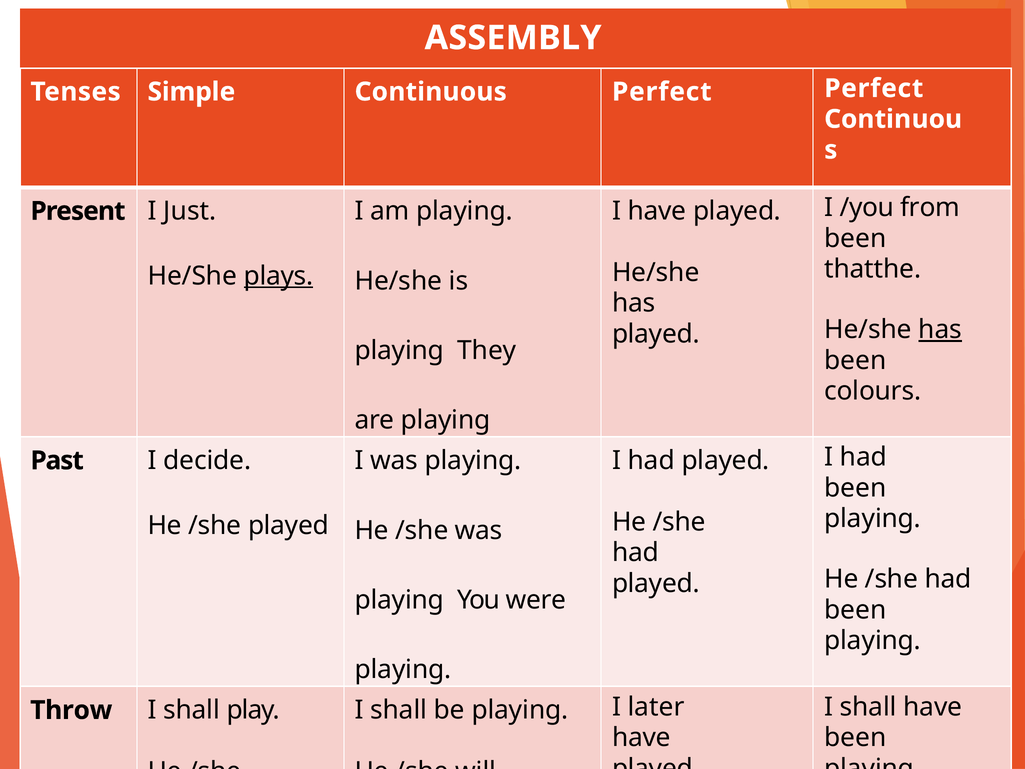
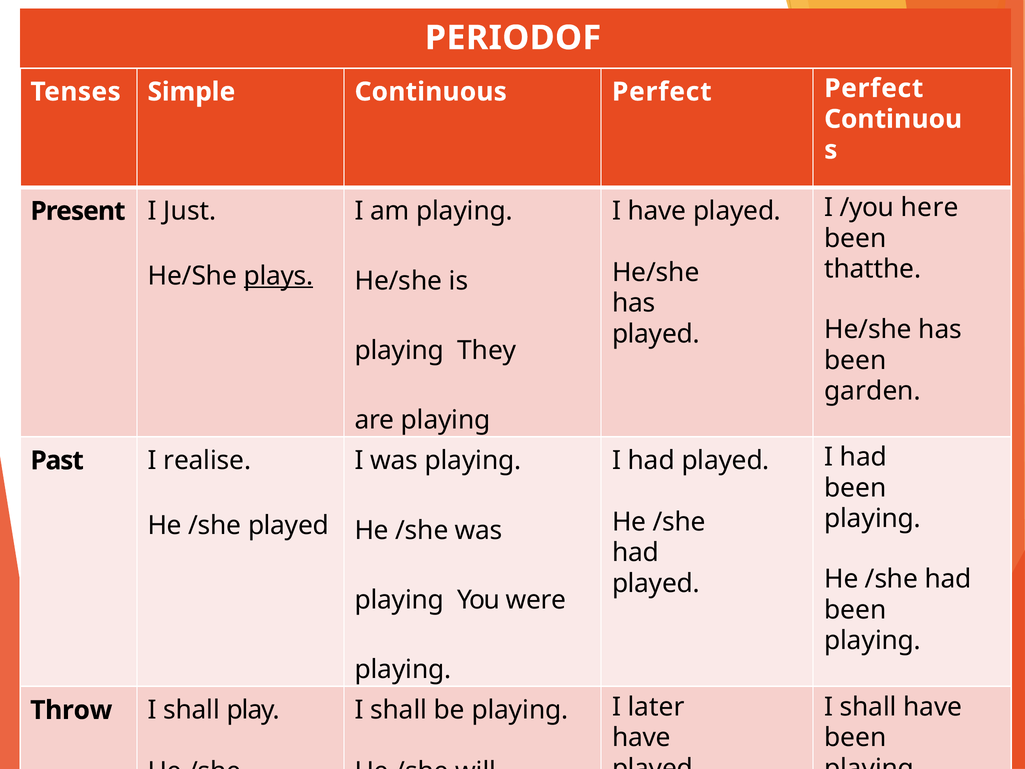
ASSEMBLY: ASSEMBLY -> PERIODOF
from: from -> here
has at (940, 330) underline: present -> none
colours: colours -> garden
decide: decide -> realise
